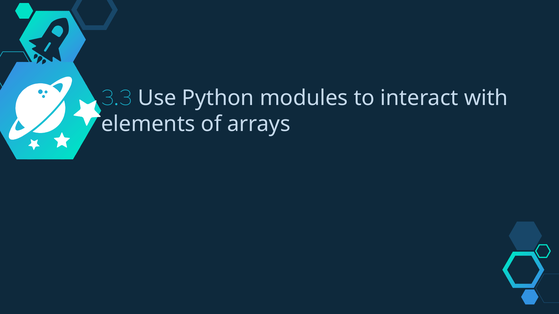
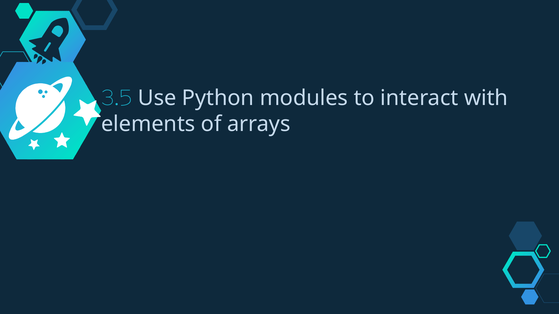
3.3: 3.3 -> 3.5
